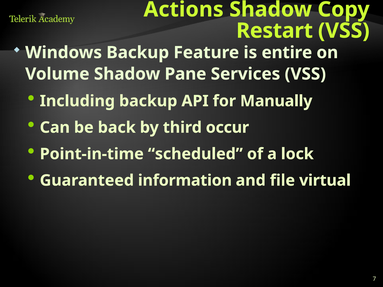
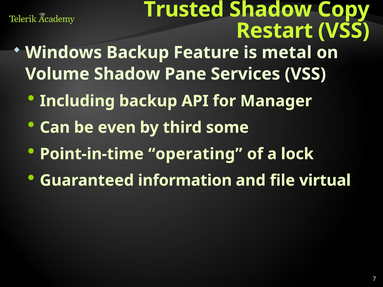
Actions: Actions -> Trusted
entire: entire -> metal
Manually: Manually -> Manager
back: back -> even
occur: occur -> some
scheduled: scheduled -> operating
